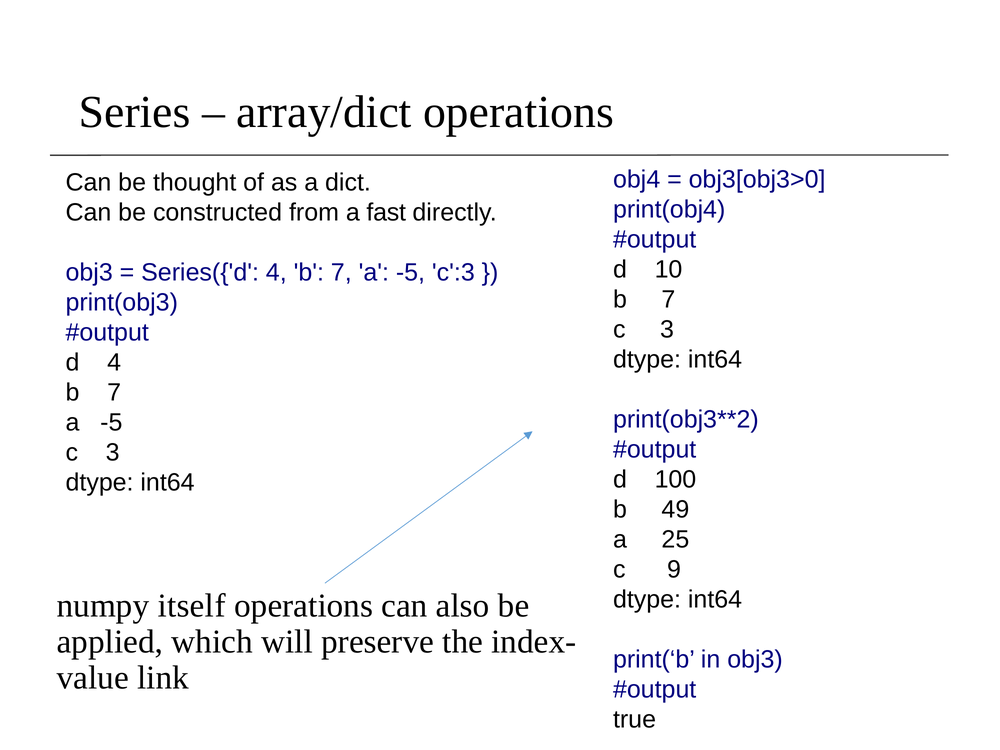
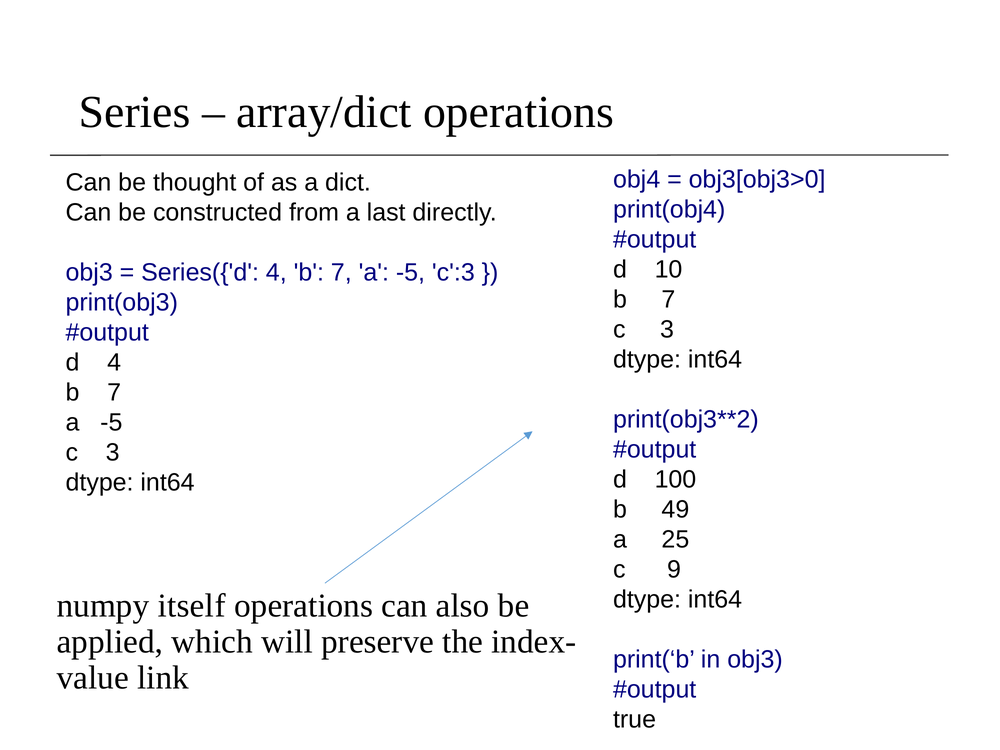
fast: fast -> last
